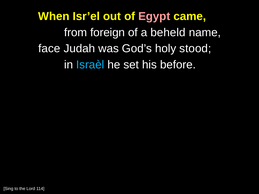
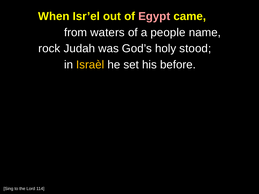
foreign: foreign -> waters
beheld: beheld -> people
face: face -> rock
Israèl colour: light blue -> yellow
